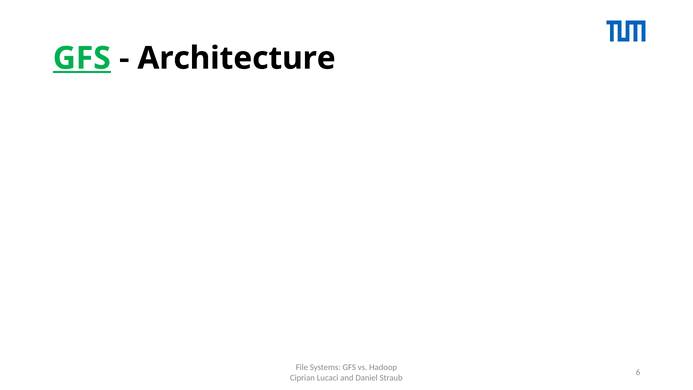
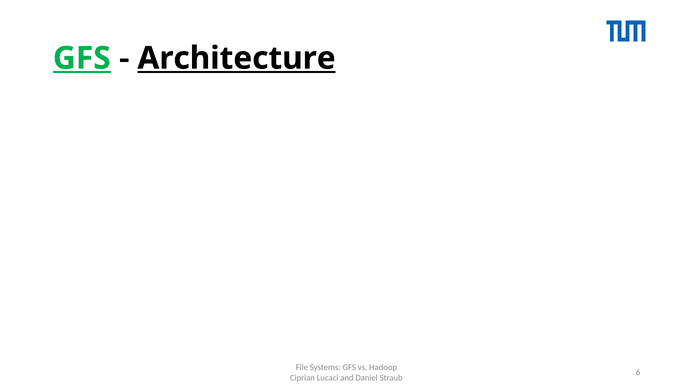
Architecture underline: none -> present
